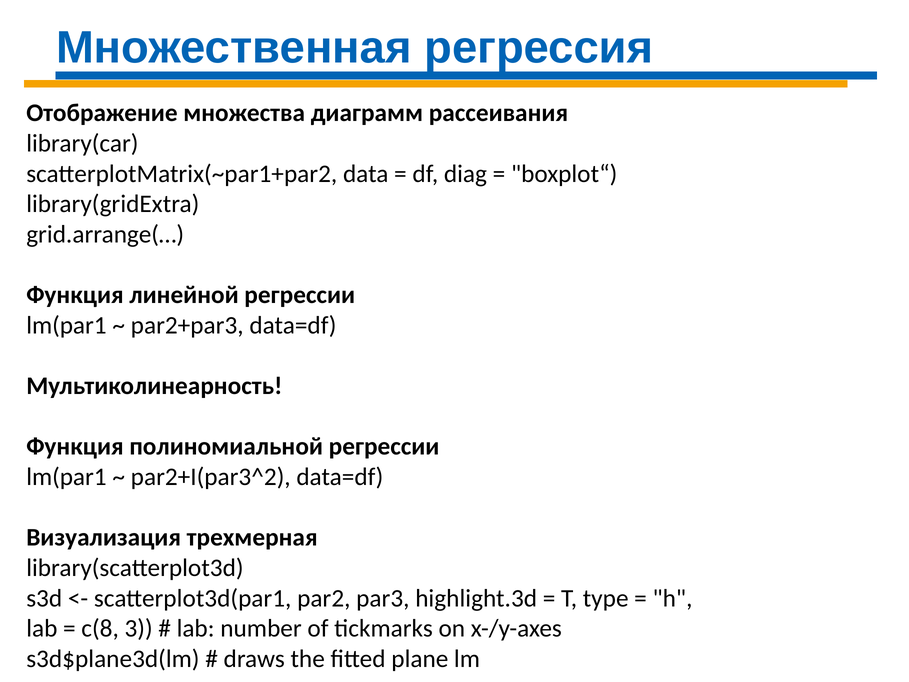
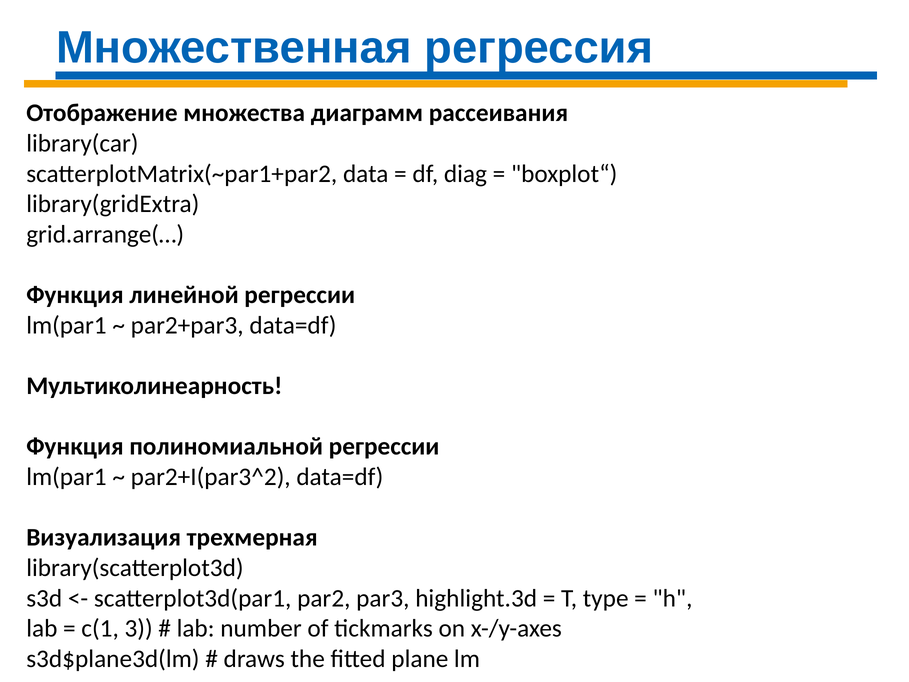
c(8: c(8 -> c(1
